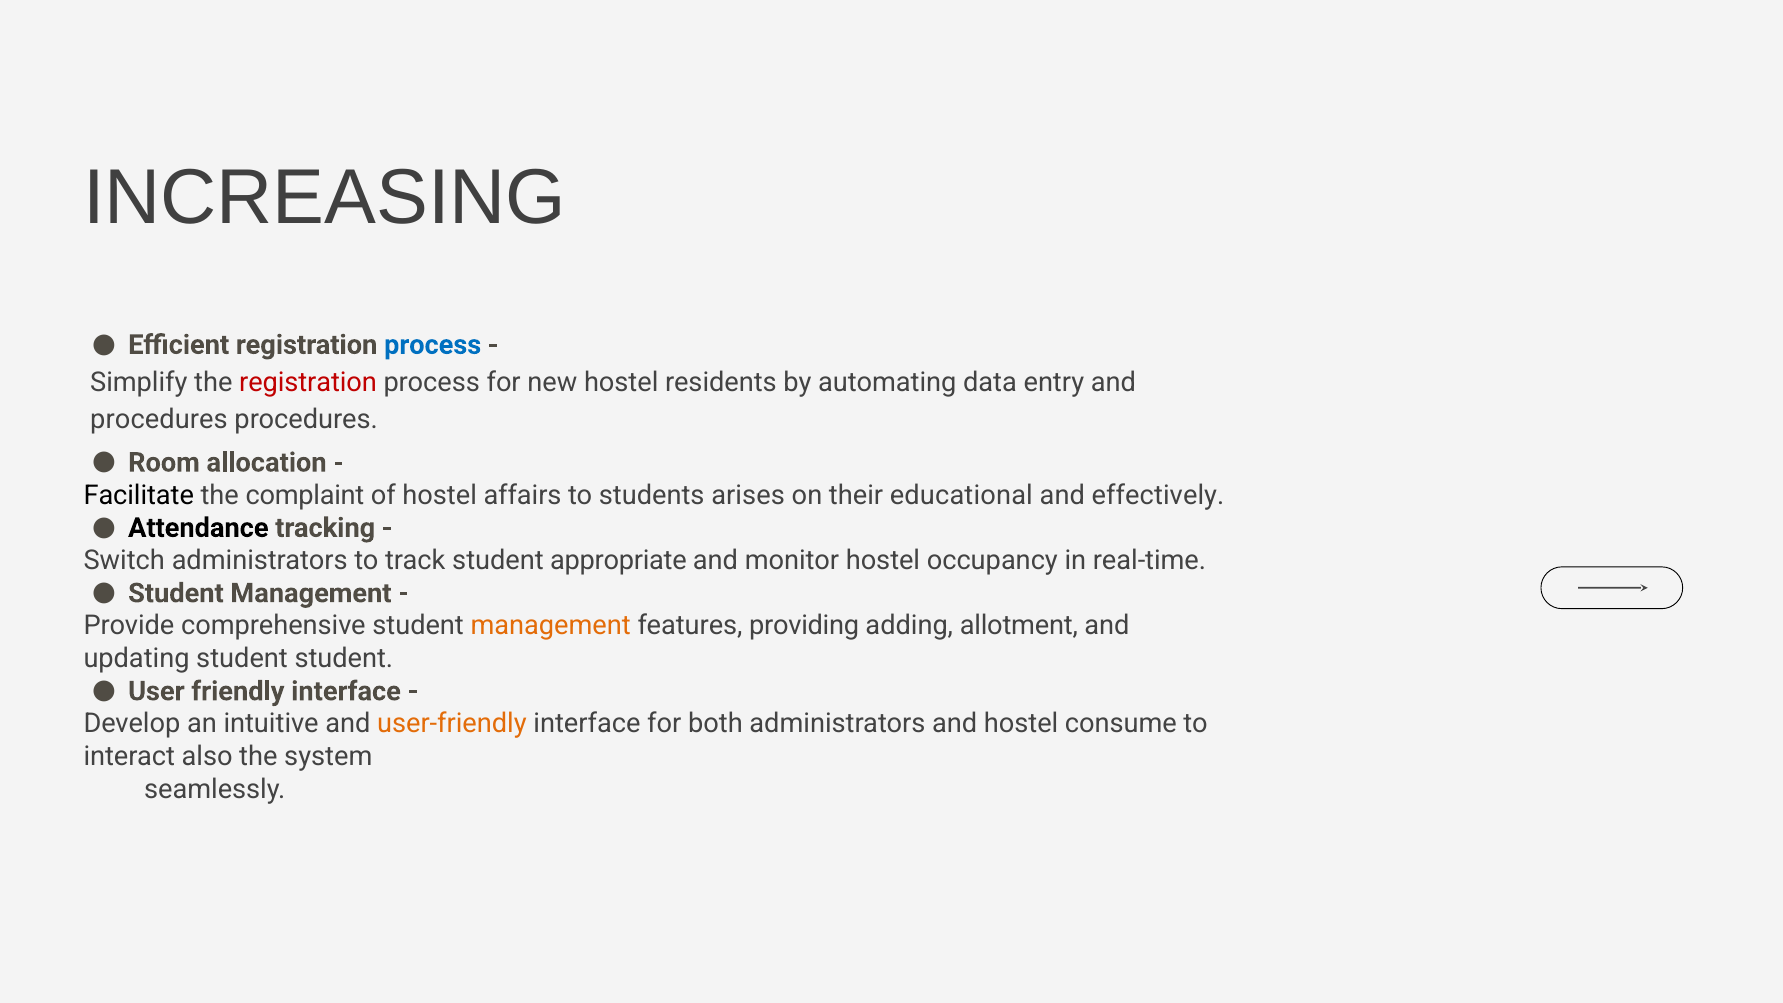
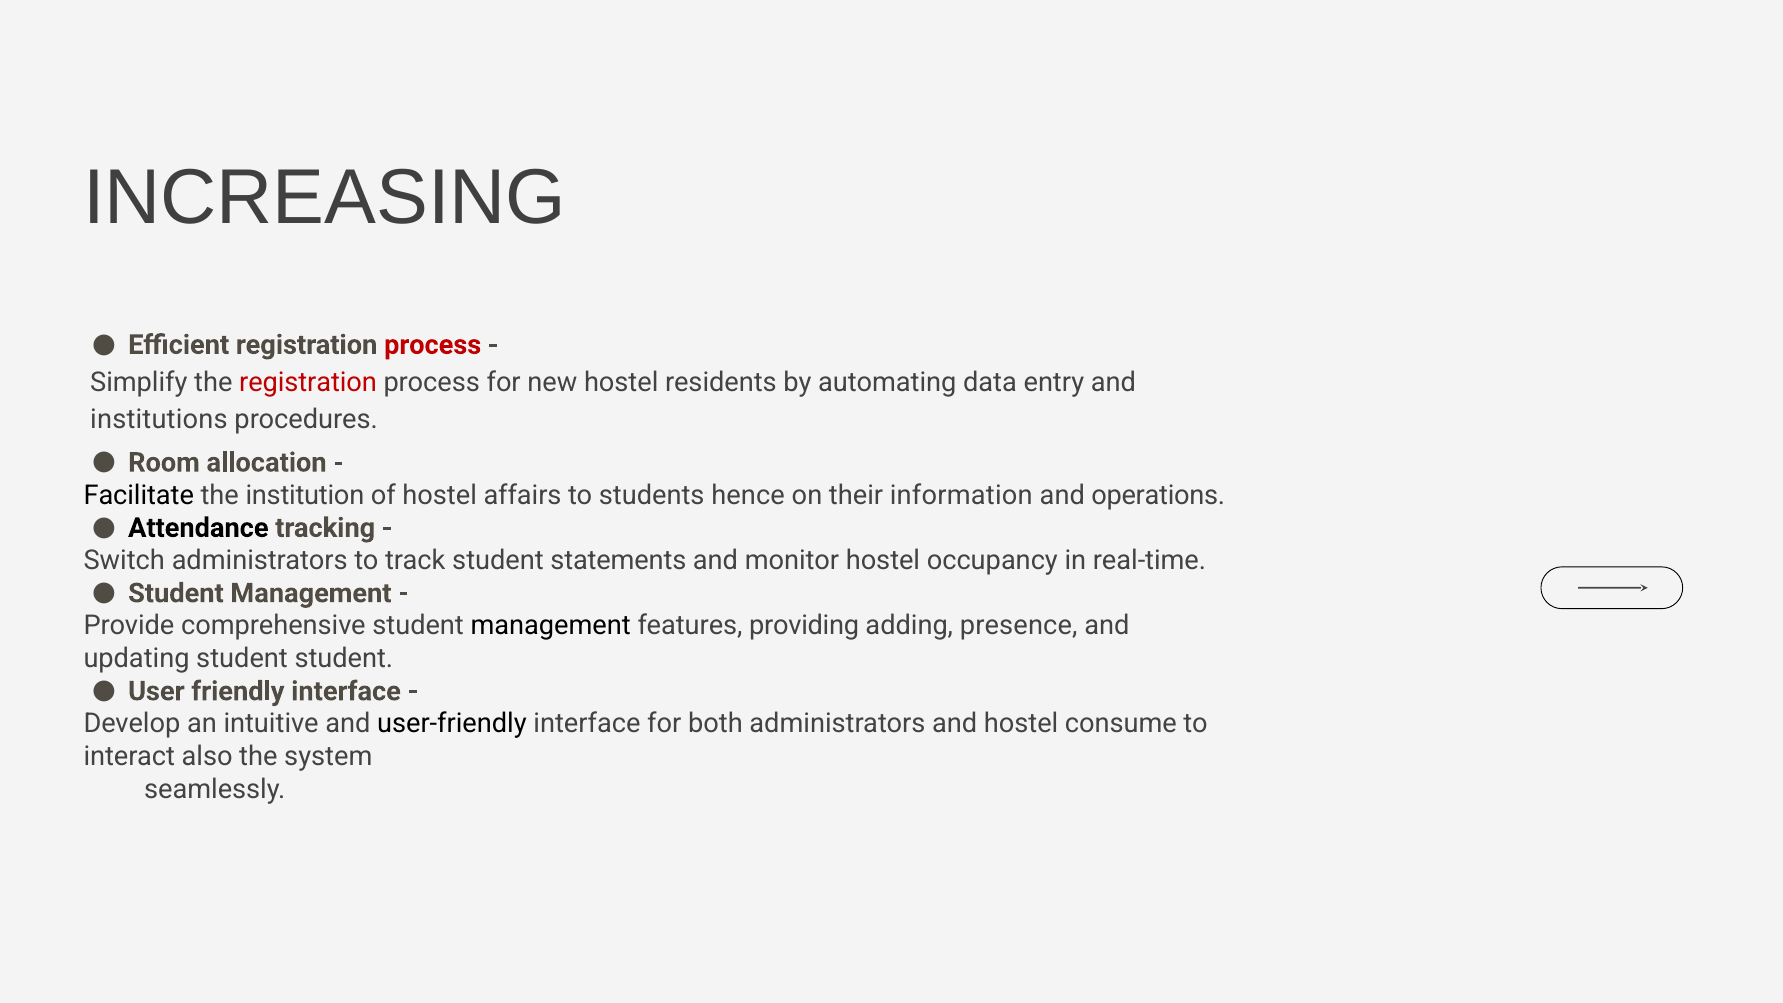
process at (433, 345) colour: blue -> red
procedures at (159, 420): procedures -> institutions
complaint: complaint -> institution
arises: arises -> hence
educational: educational -> information
effectively: effectively -> operations
appropriate: appropriate -> statements
management at (551, 626) colour: orange -> black
allotment: allotment -> presence
user-friendly colour: orange -> black
